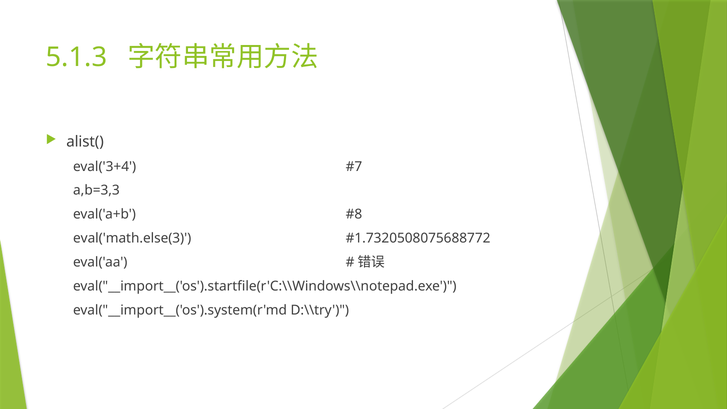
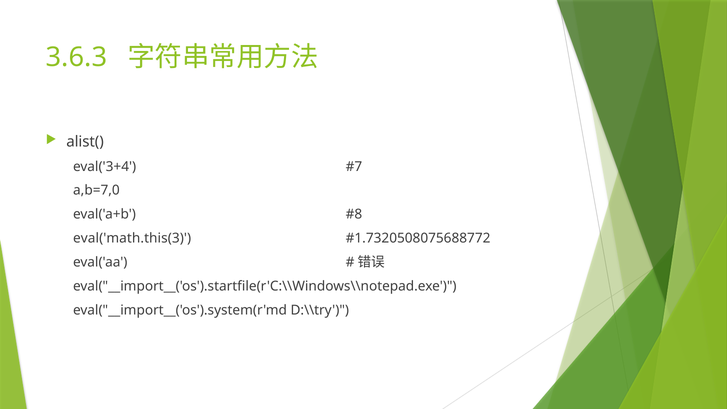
5.1.3: 5.1.3 -> 3.6.3
a,b=3,3: a,b=3,3 -> a,b=7,0
eval('math.else(3: eval('math.else(3 -> eval('math.this(3
